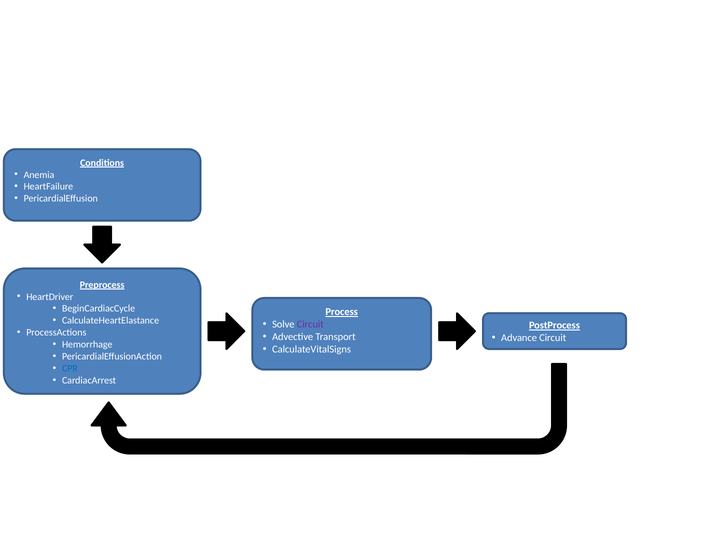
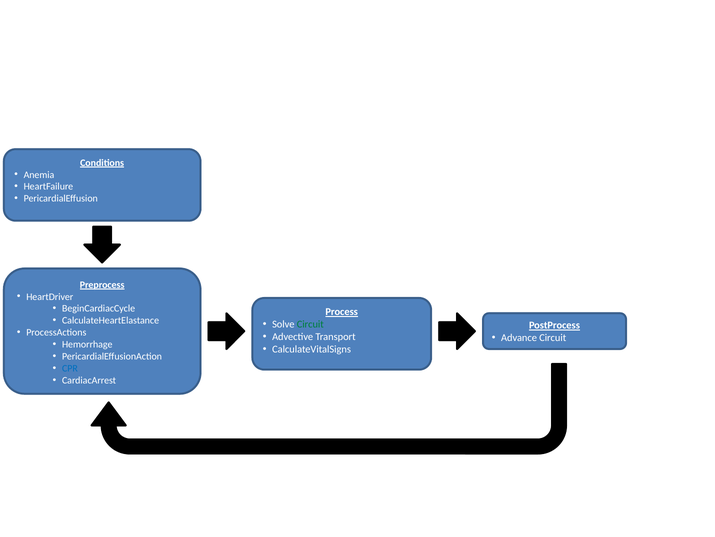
Circuit at (310, 324) colour: purple -> green
